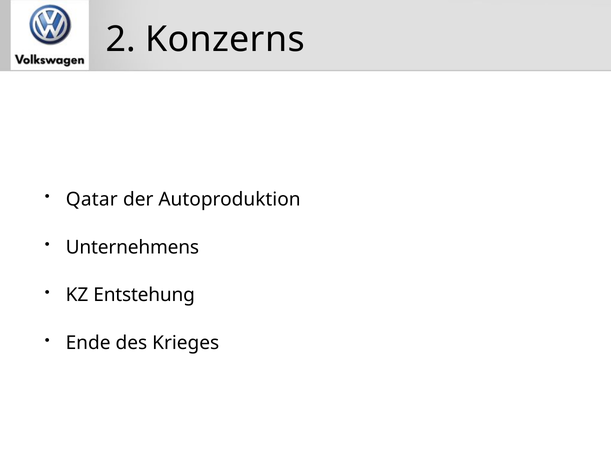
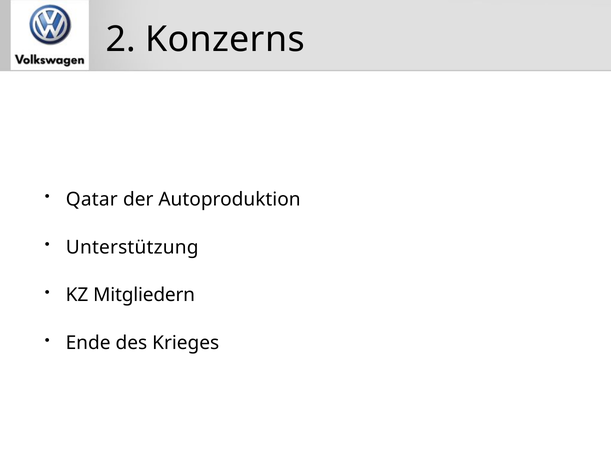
Unternehmens: Unternehmens -> Unterstützung
Entstehung: Entstehung -> Mitgliedern
